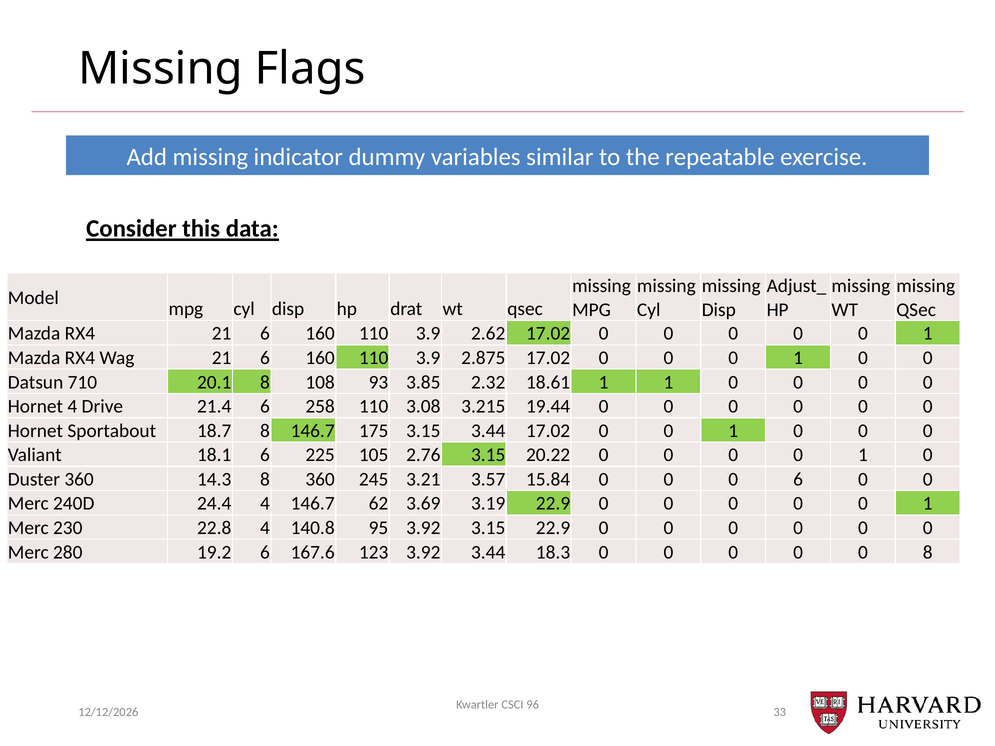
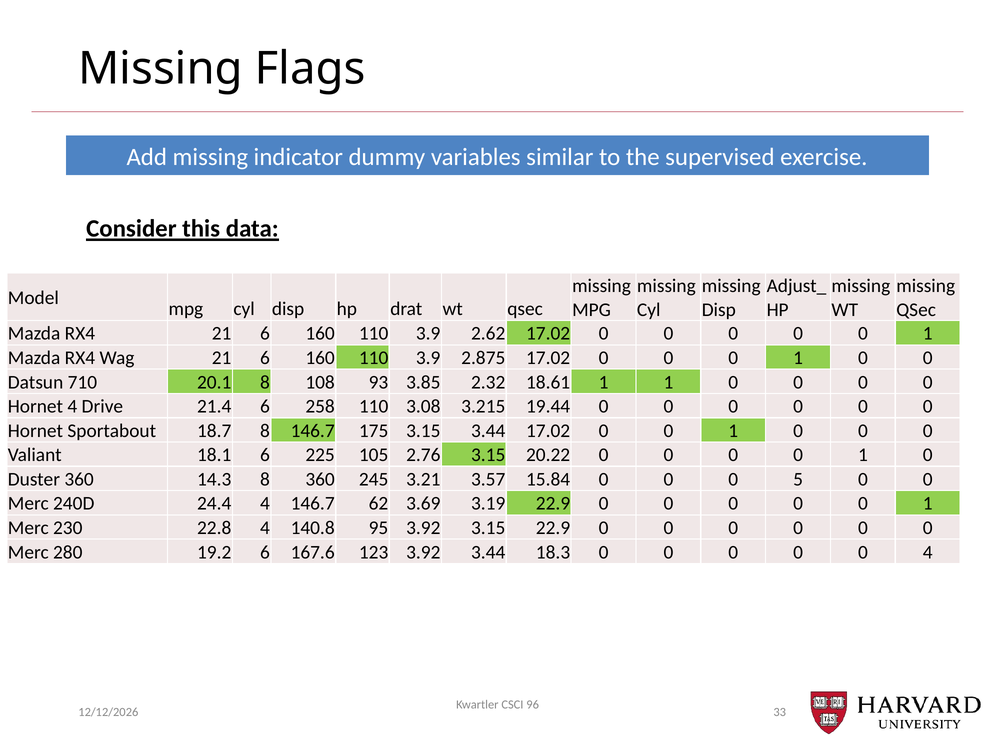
repeatable: repeatable -> supervised
0 6: 6 -> 5
0 8: 8 -> 4
